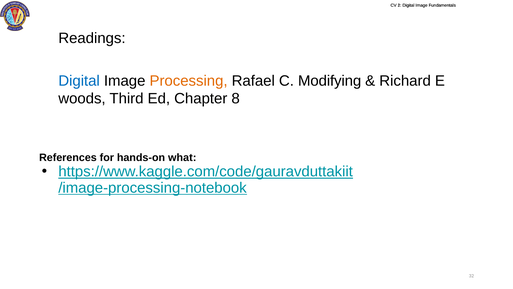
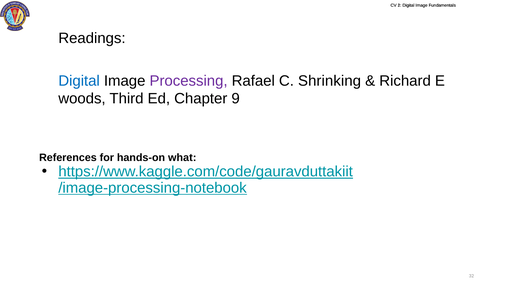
Processing colour: orange -> purple
Modifying: Modifying -> Shrinking
8: 8 -> 9
